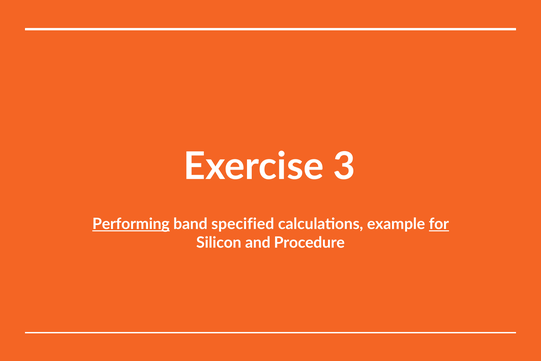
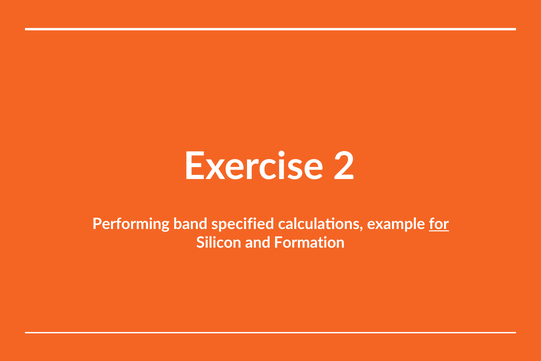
3: 3 -> 2
Performing underline: present -> none
Procedure: Procedure -> Formation
